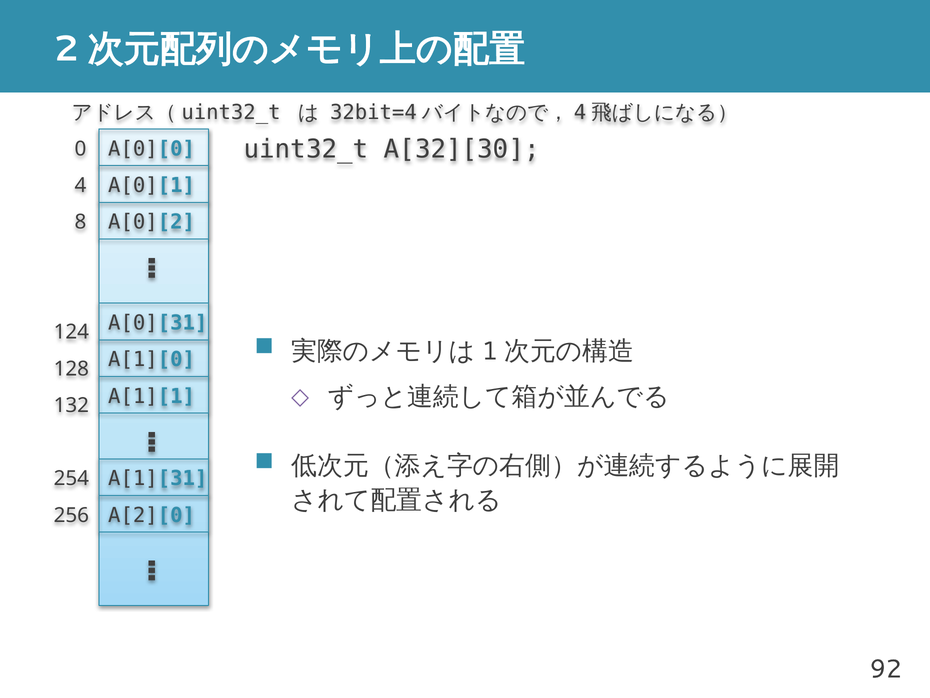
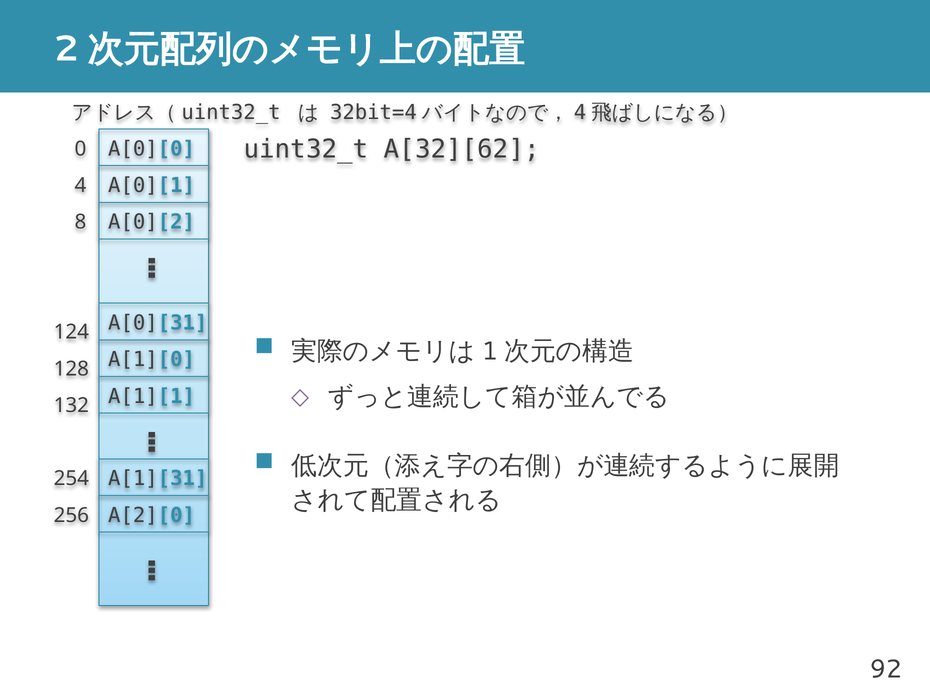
A[32][30: A[32][30 -> A[32][62
